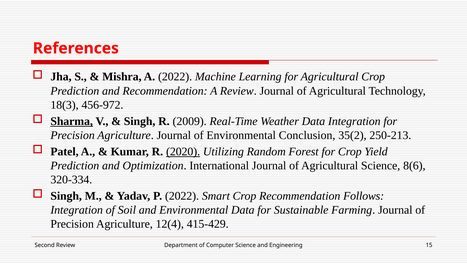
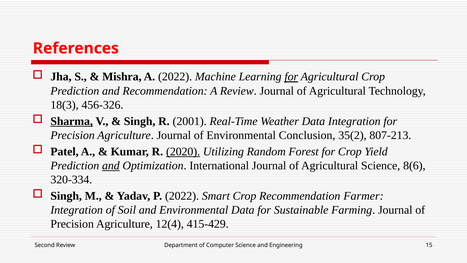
for at (291, 77) underline: none -> present
456-972: 456-972 -> 456-326
2009: 2009 -> 2001
250-213: 250-213 -> 807-213
and at (111, 165) underline: none -> present
Follows: Follows -> Farmer
